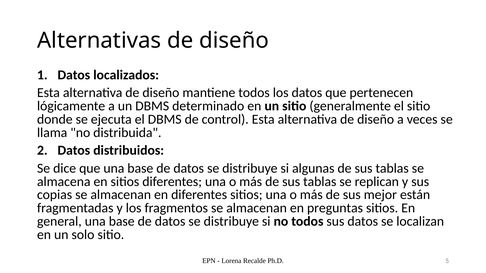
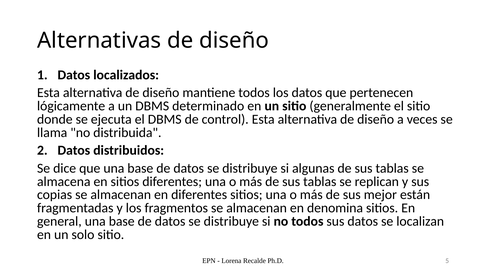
preguntas: preguntas -> denomina
